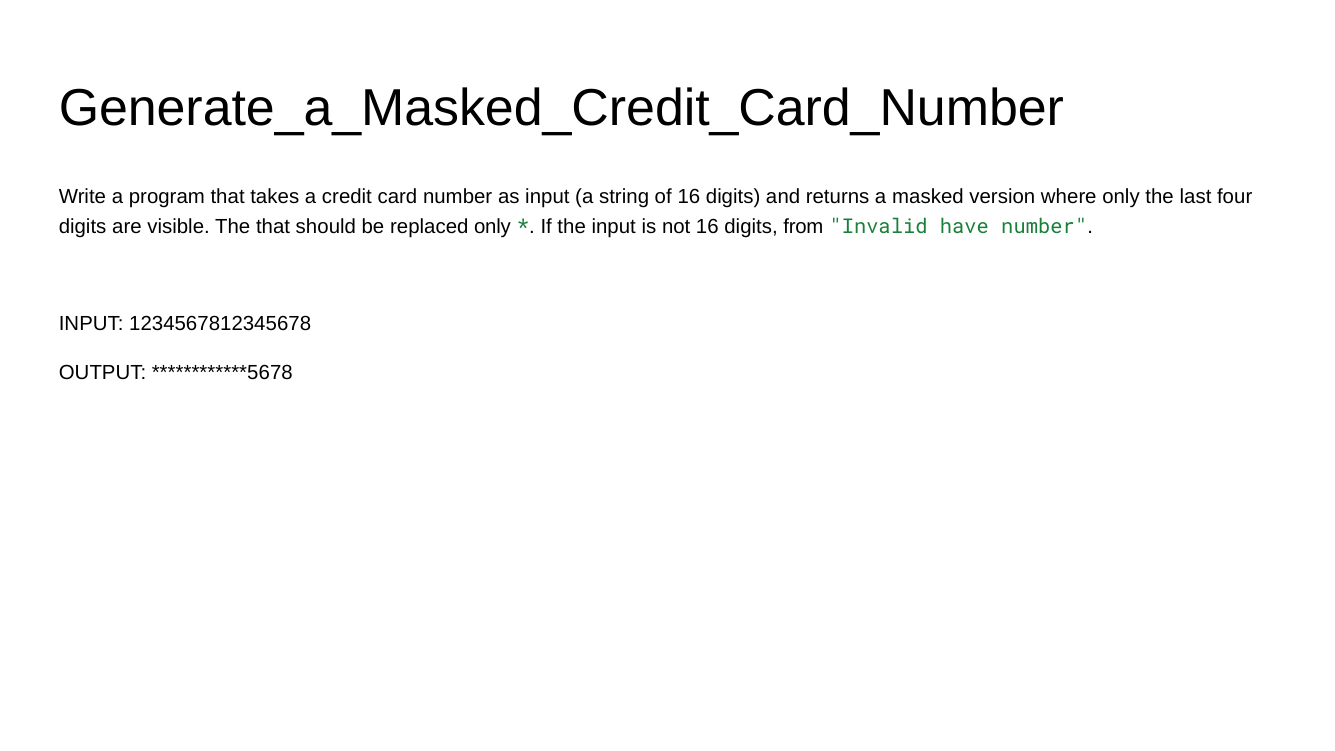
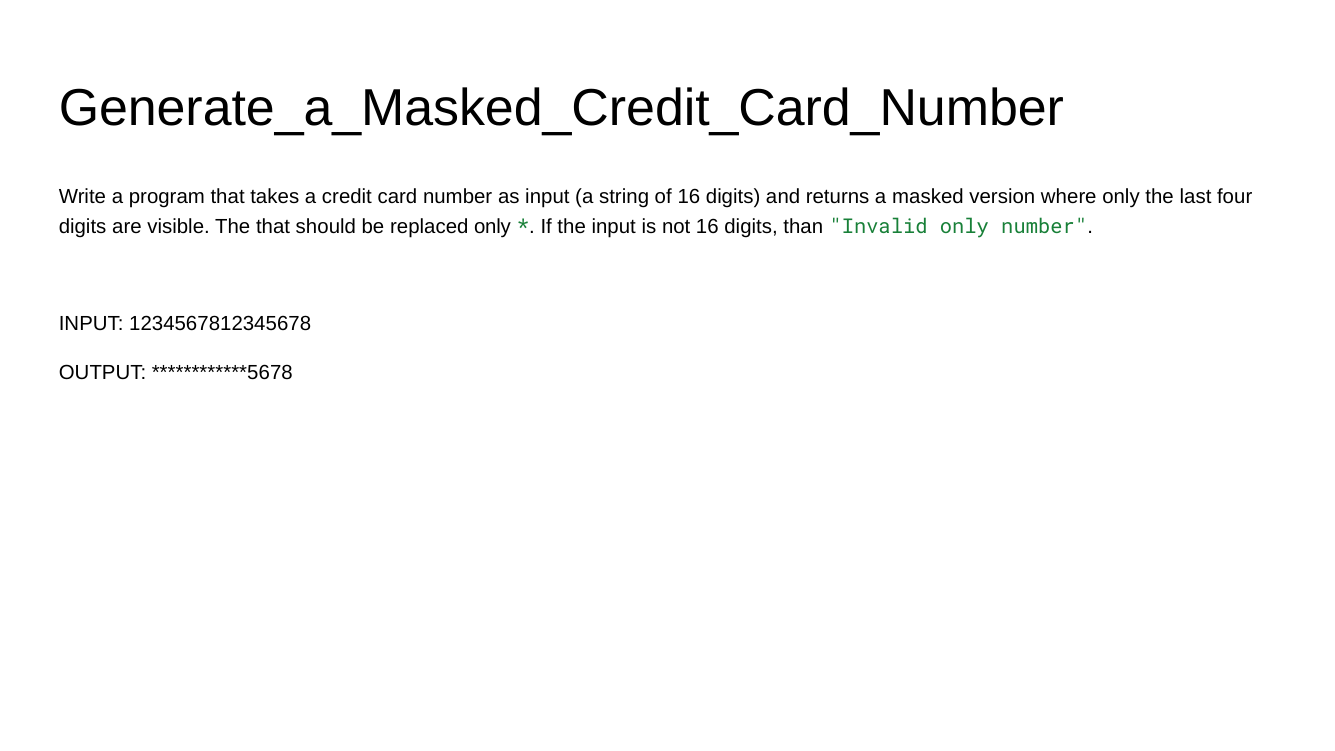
from: from -> than
Invalid have: have -> only
